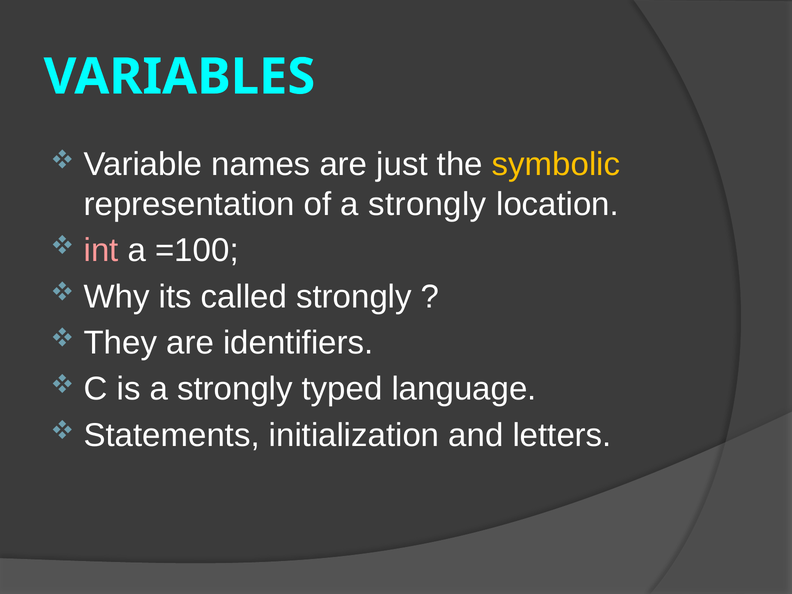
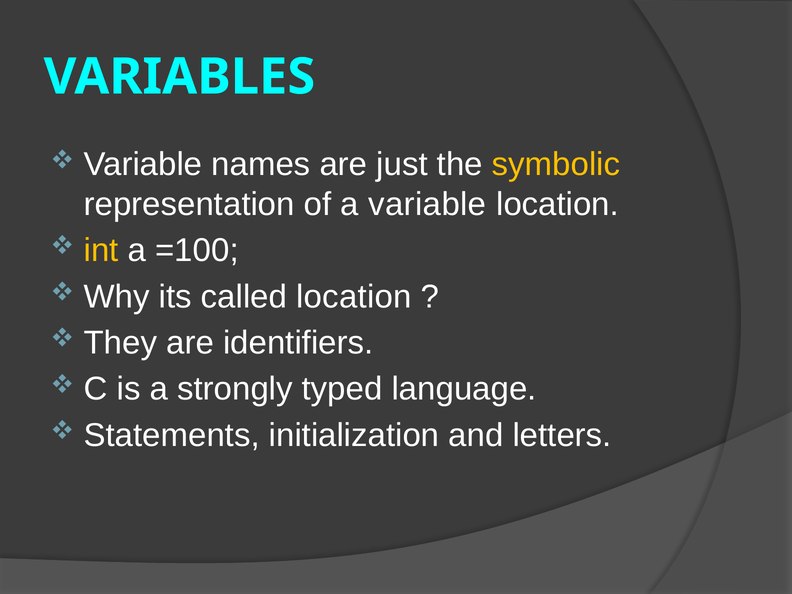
of a strongly: strongly -> variable
int colour: pink -> yellow
called strongly: strongly -> location
